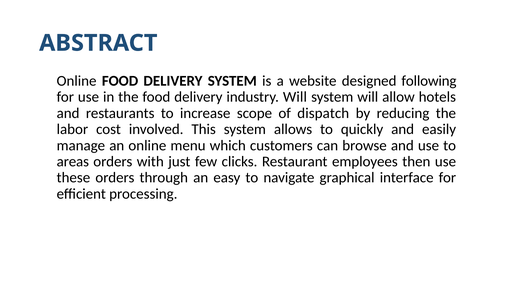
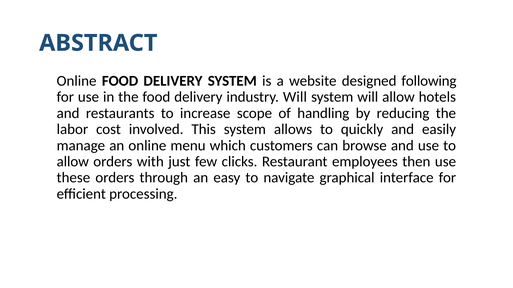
dispatch: dispatch -> handling
areas at (73, 162): areas -> allow
